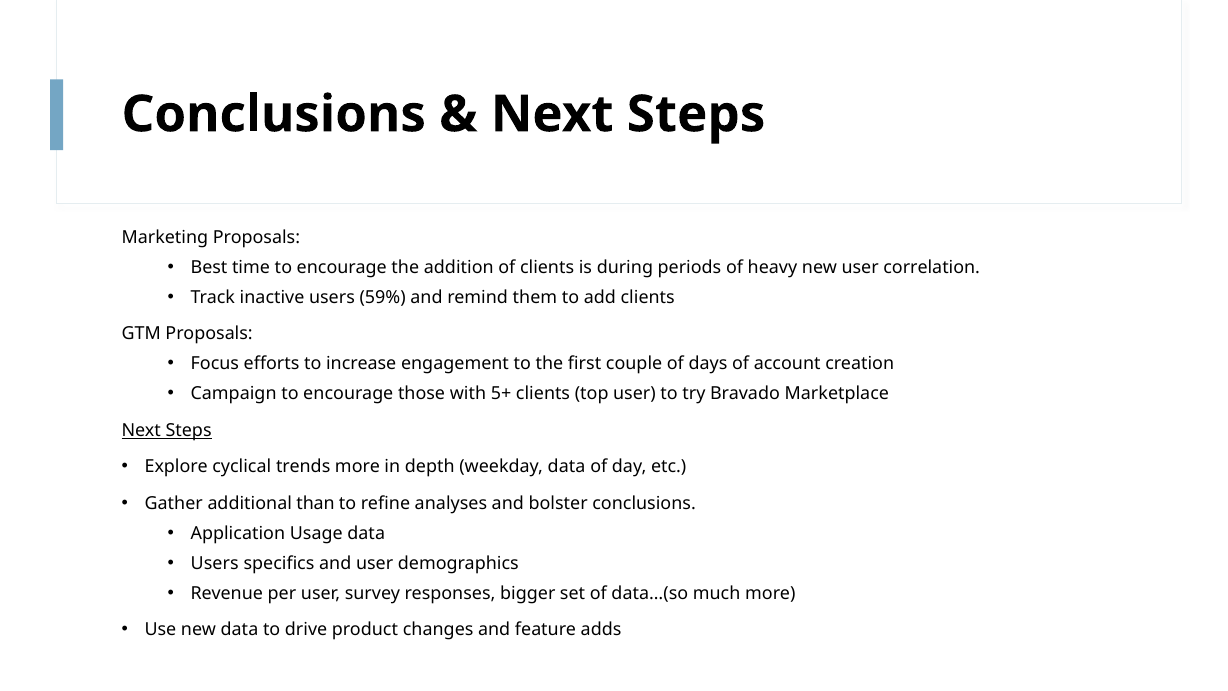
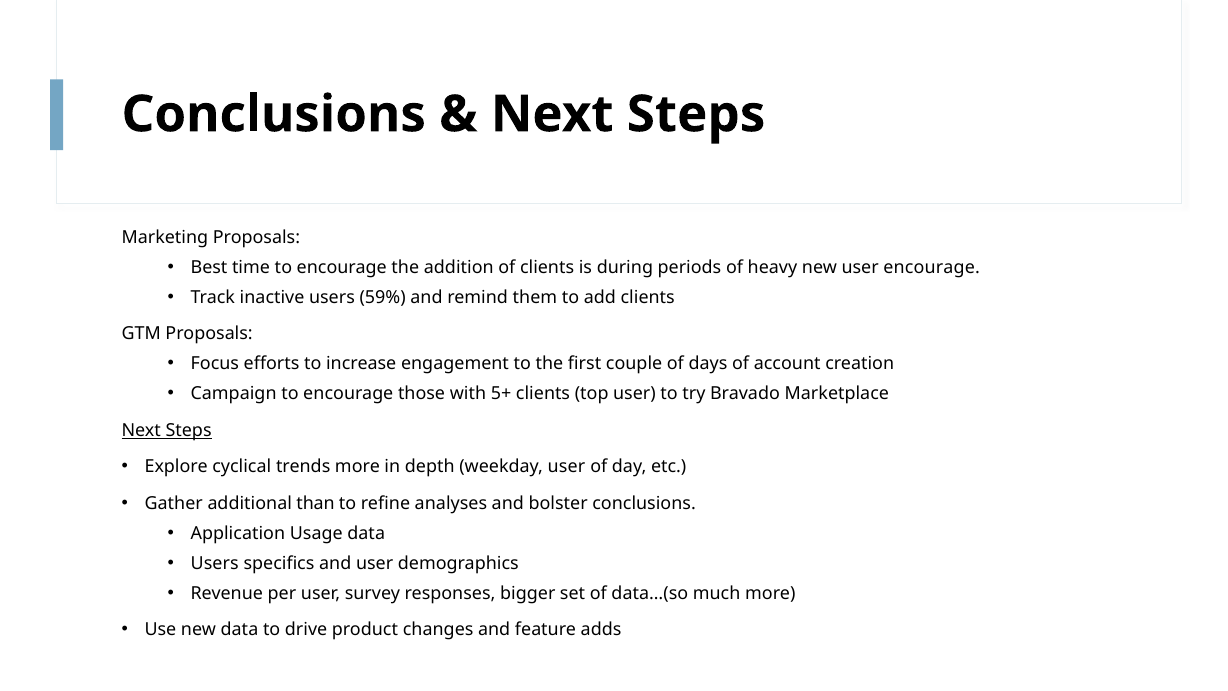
user correlation: correlation -> encourage
weekday data: data -> user
